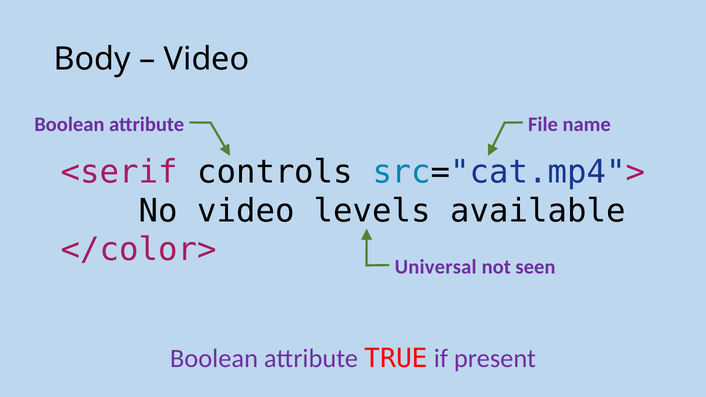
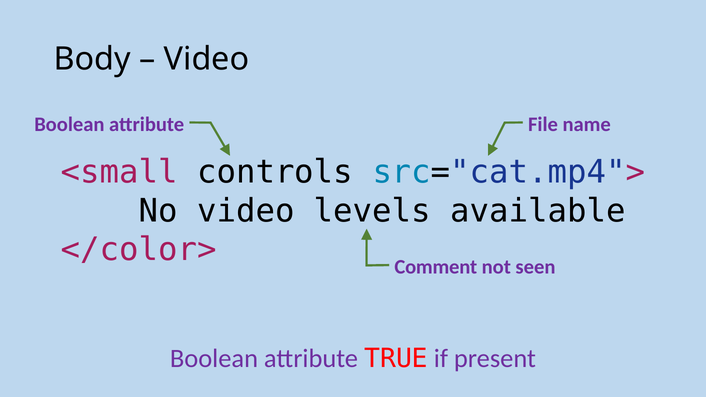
<serif: <serif -> <small
Universal: Universal -> Comment
